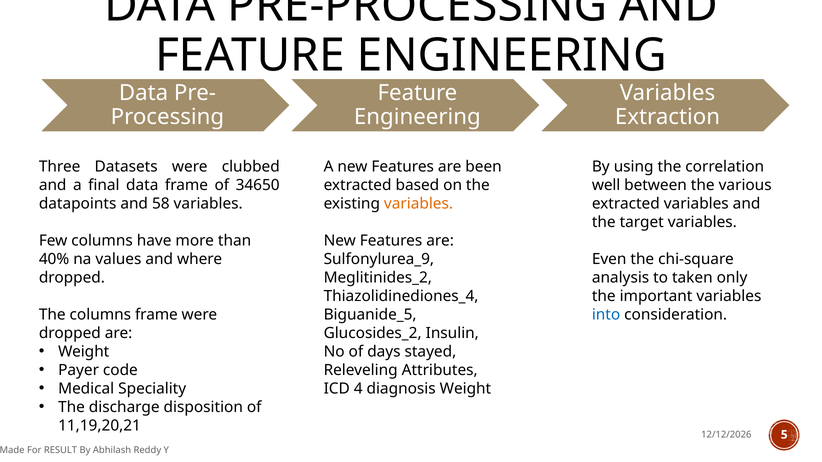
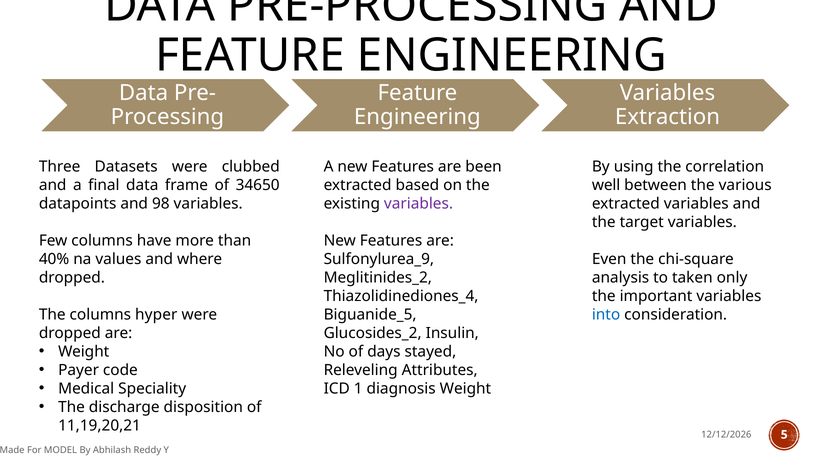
58: 58 -> 98
variables at (419, 204) colour: orange -> purple
columns frame: frame -> hyper
4: 4 -> 1
RESULT: RESULT -> MODEL
